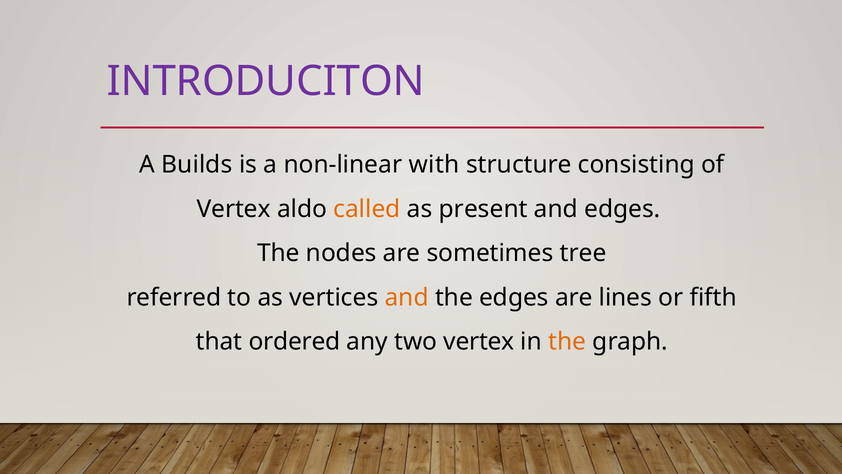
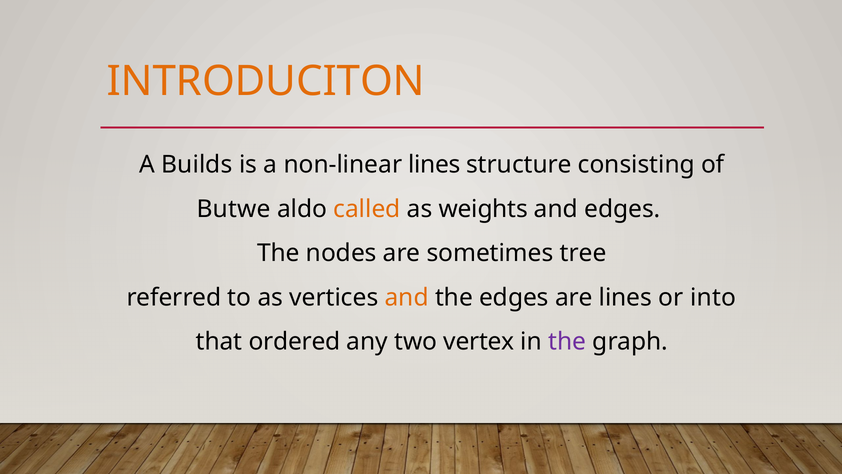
INTRODUCITON colour: purple -> orange
non-linear with: with -> lines
Vertex at (234, 209): Vertex -> Butwe
present: present -> weights
fifth: fifth -> into
the at (567, 341) colour: orange -> purple
